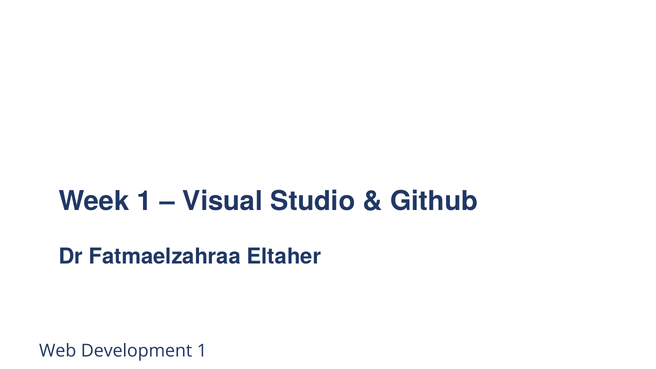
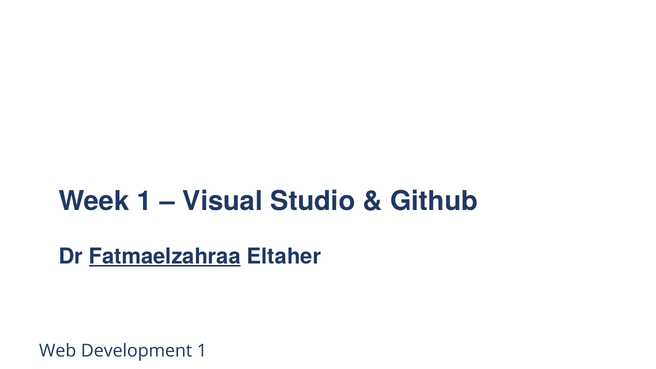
Fatmaelzahraa underline: none -> present
